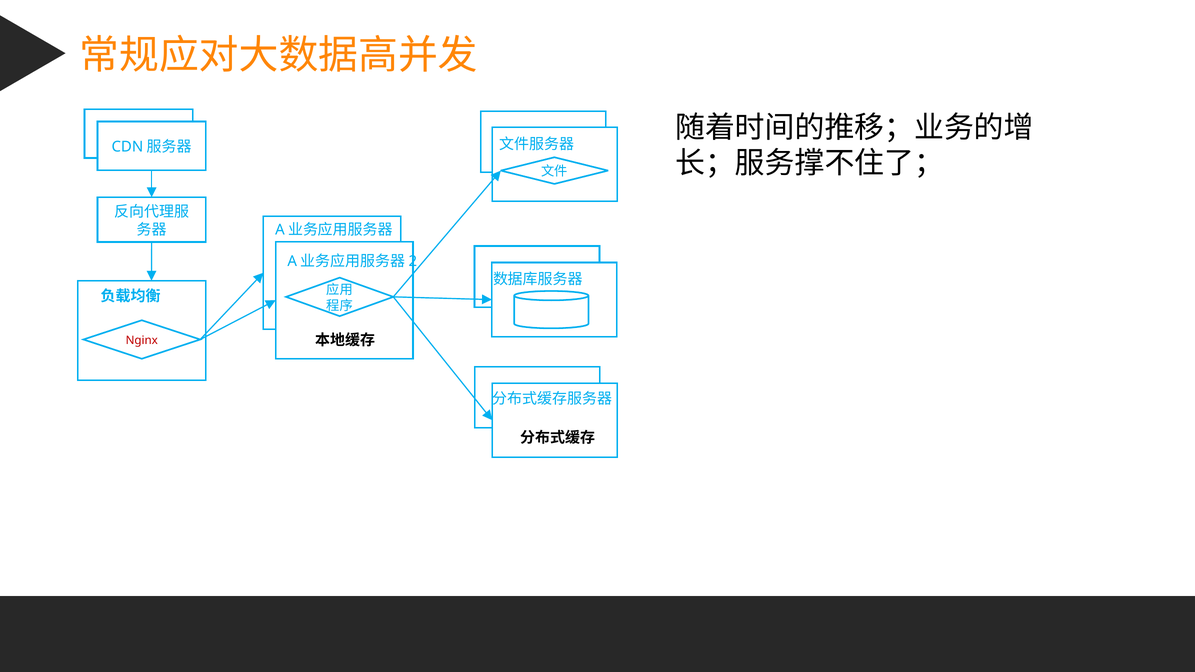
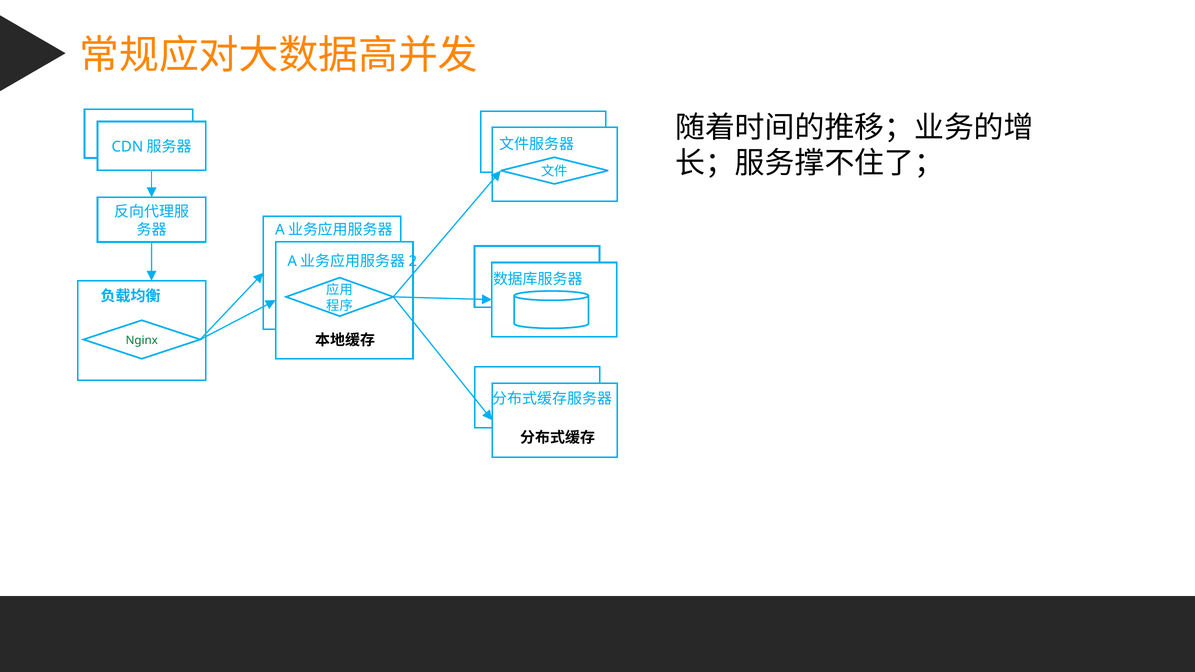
Nginx colour: red -> green
